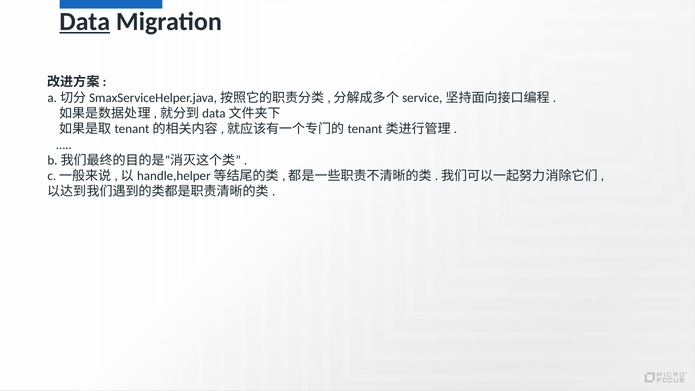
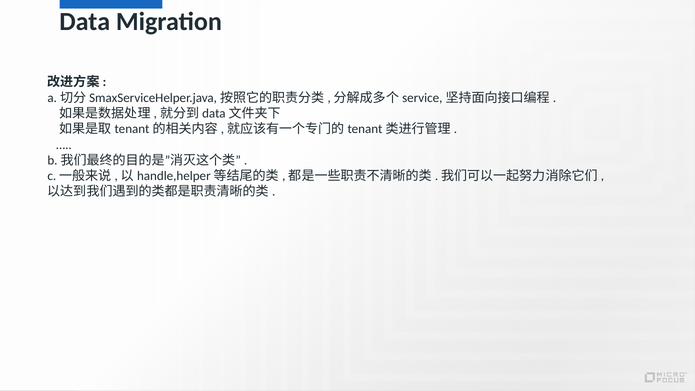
Data underline: present -> none
